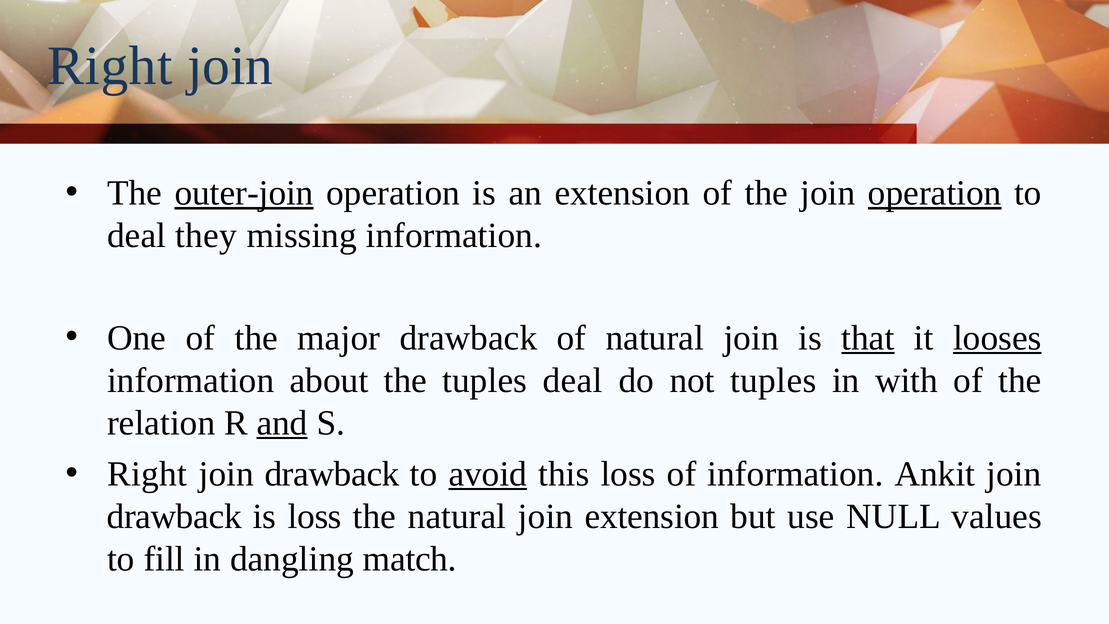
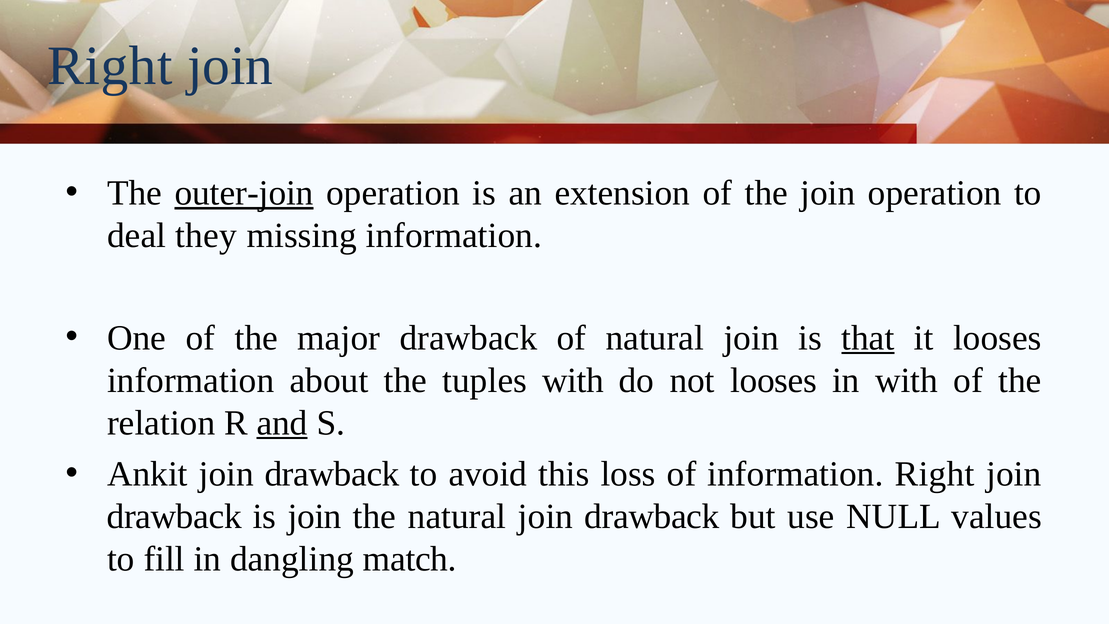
operation at (935, 193) underline: present -> none
looses at (997, 338) underline: present -> none
tuples deal: deal -> with
not tuples: tuples -> looses
Right at (147, 474): Right -> Ankit
avoid underline: present -> none
information Ankit: Ankit -> Right
is loss: loss -> join
natural join extension: extension -> drawback
